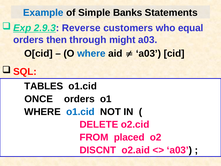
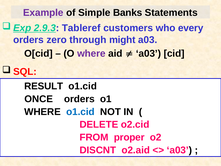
Example colour: blue -> purple
Reverse: Reverse -> Tableref
equal: equal -> every
then: then -> zero
where at (91, 53) colour: blue -> purple
TABLES: TABLES -> RESULT
placed: placed -> proper
